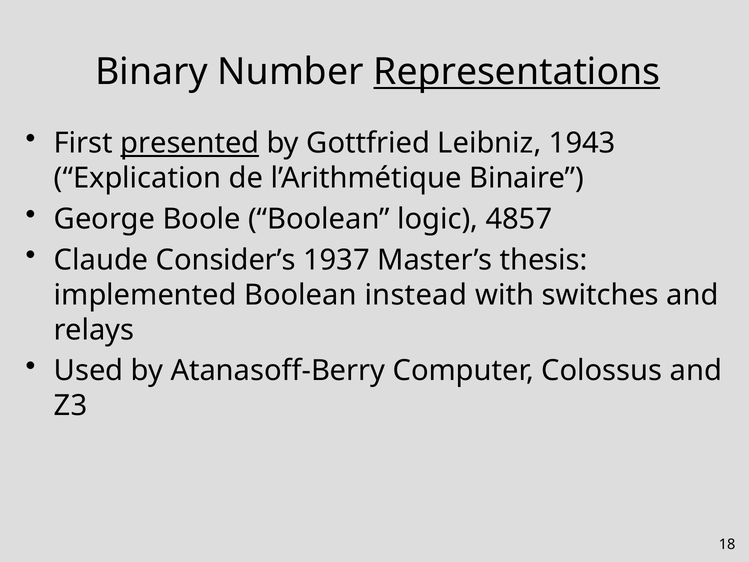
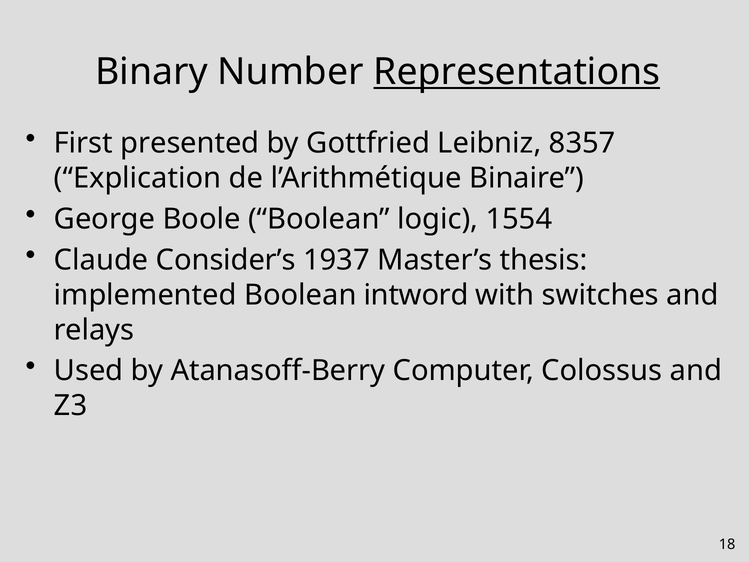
presented underline: present -> none
1943: 1943 -> 8357
4857: 4857 -> 1554
instead: instead -> intword
